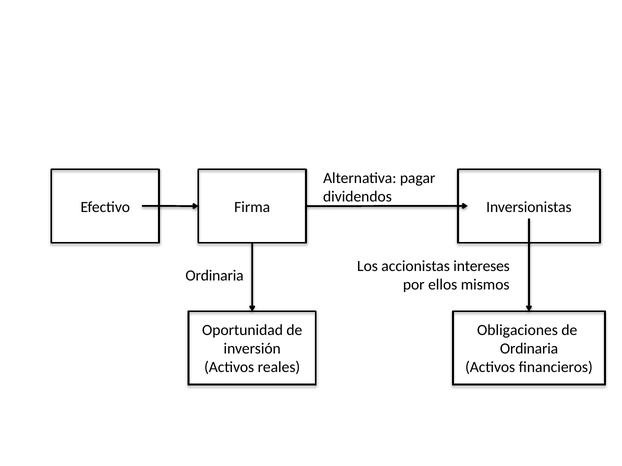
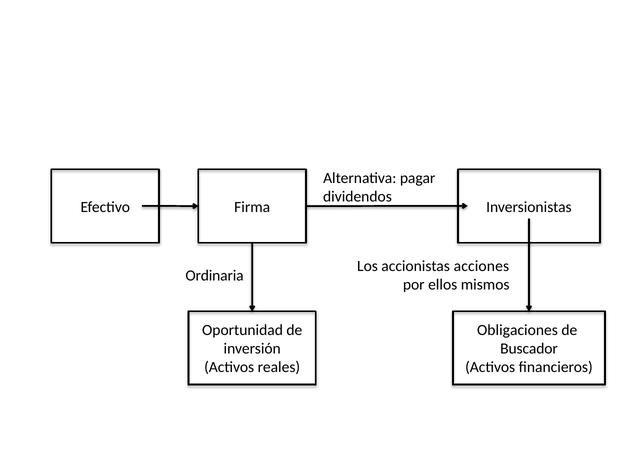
intereses: intereses -> acciones
Ordinaria at (529, 349): Ordinaria -> Buscador
